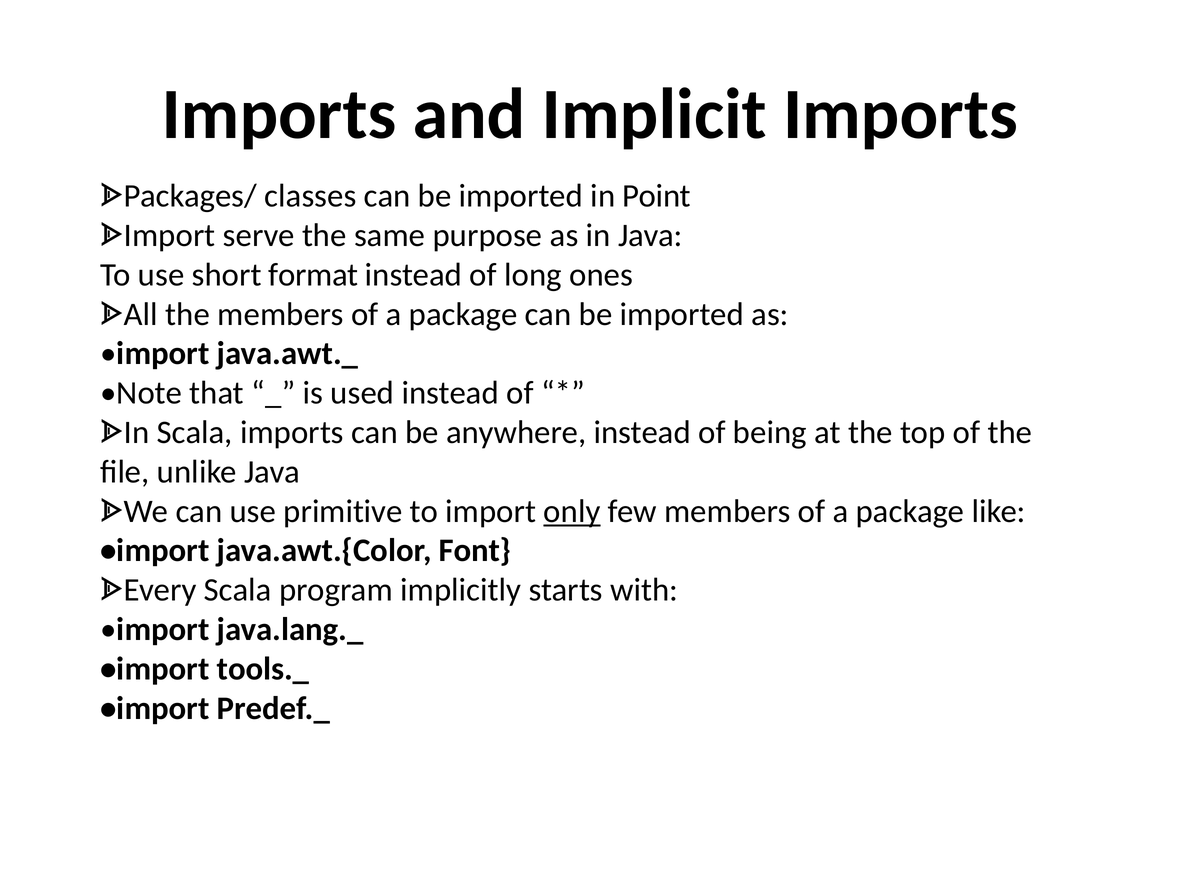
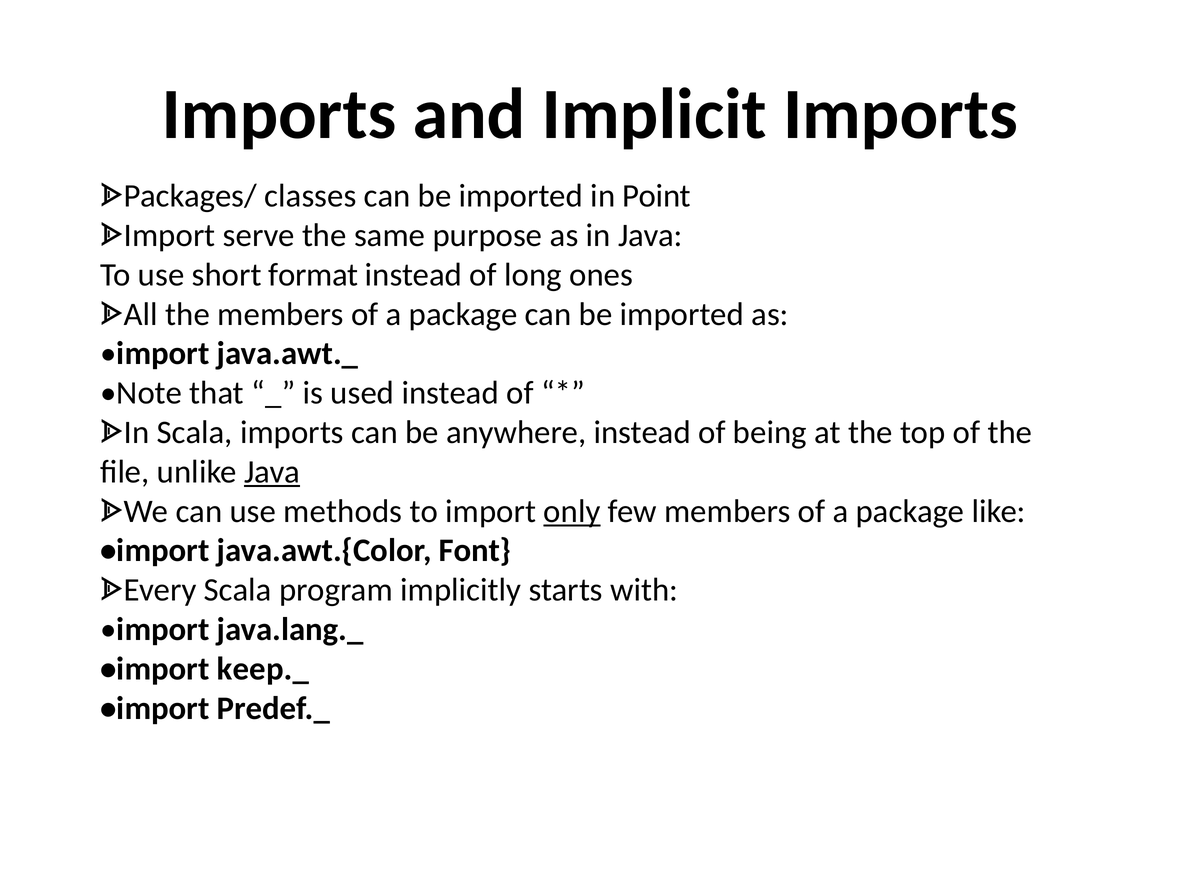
Java at (272, 472) underline: none -> present
primitive: primitive -> methods
tools._: tools._ -> keep._
